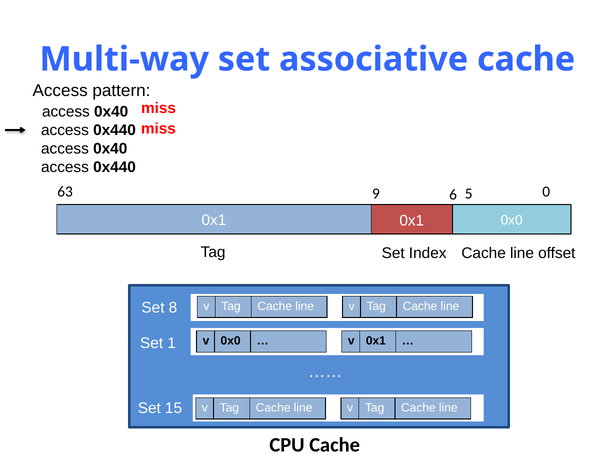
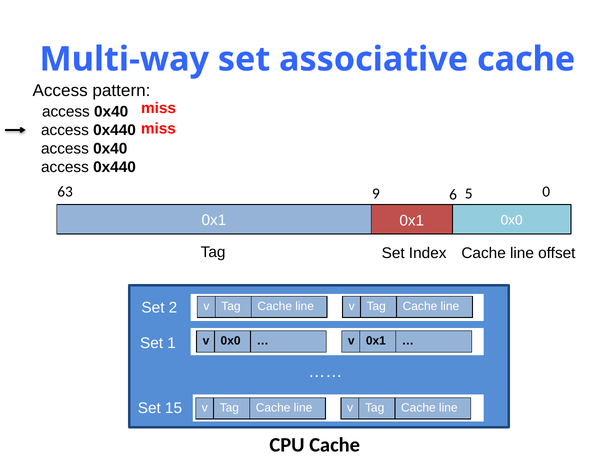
8: 8 -> 2
